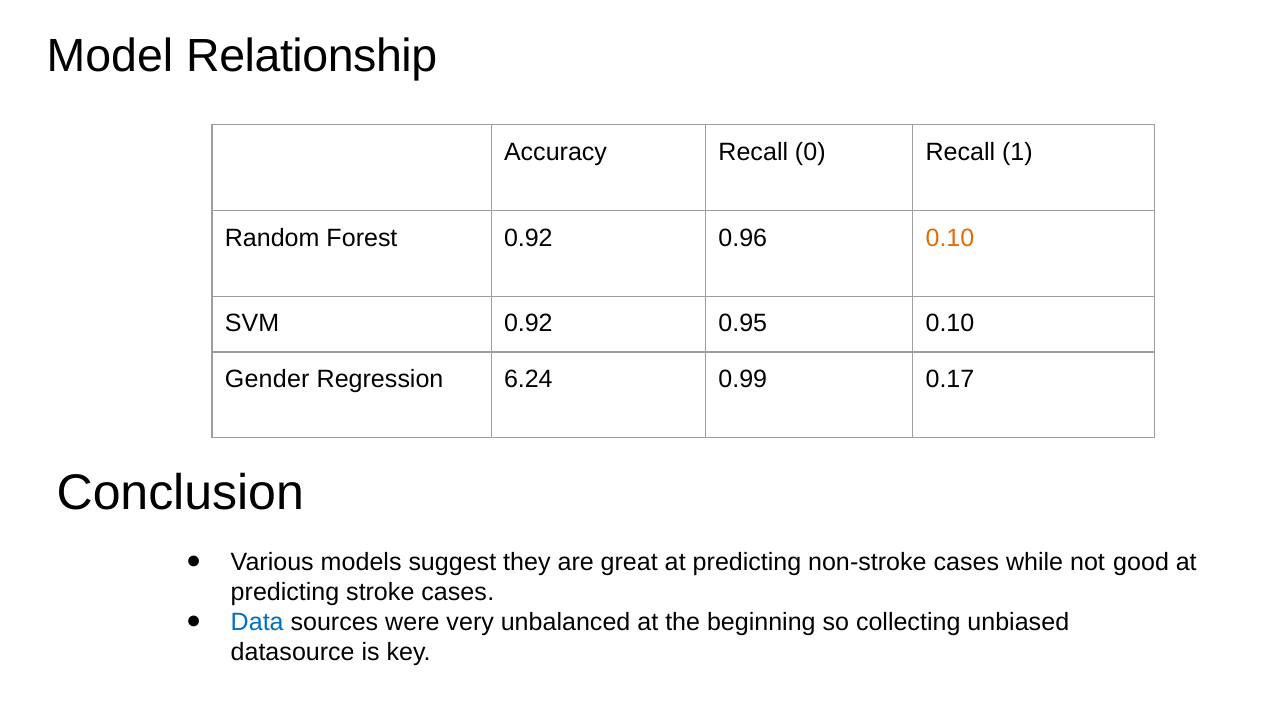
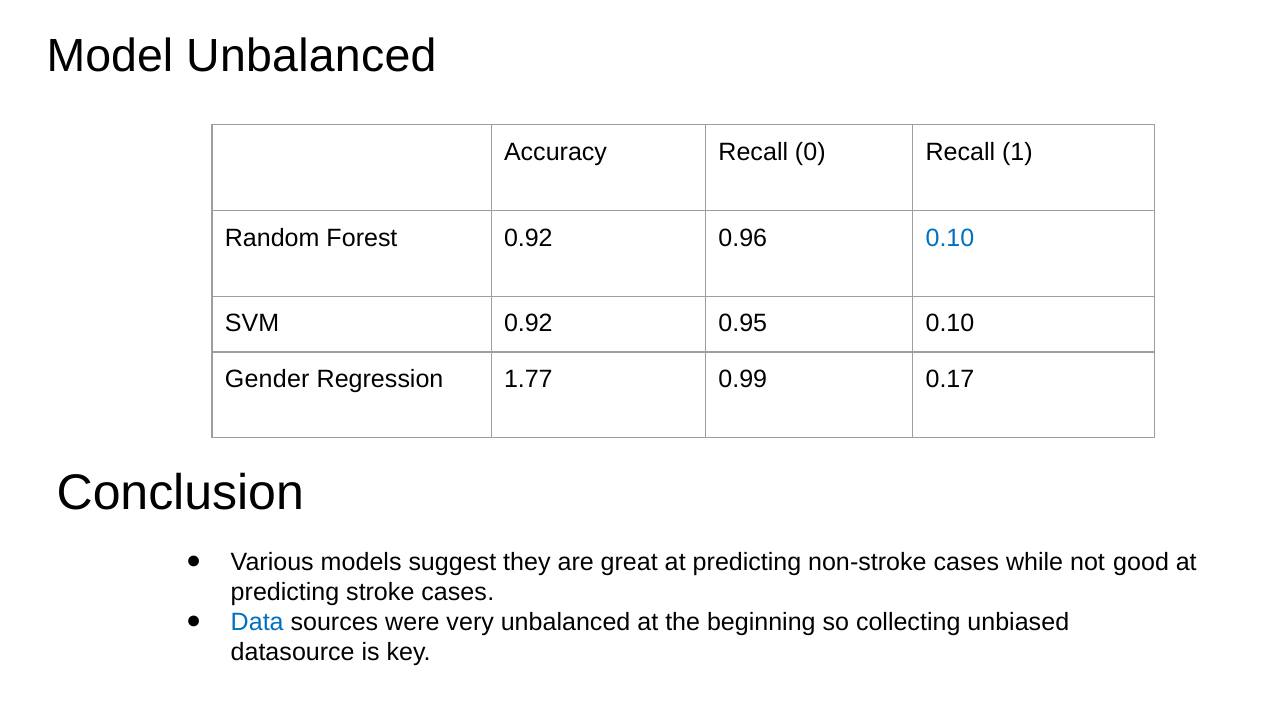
Model Relationship: Relationship -> Unbalanced
0.10 at (950, 238) colour: orange -> blue
6.24: 6.24 -> 1.77
